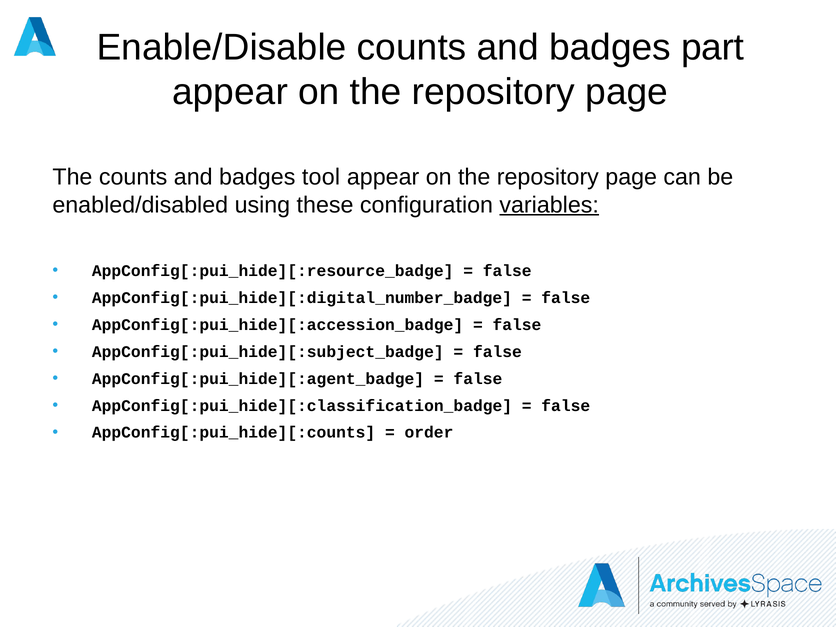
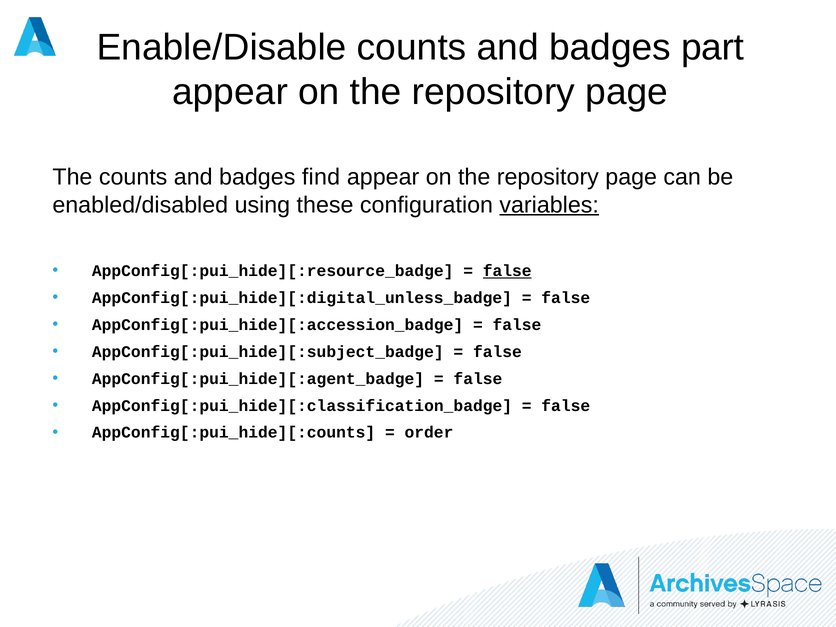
tool: tool -> find
false at (507, 271) underline: none -> present
AppConfig[:pui_hide][:digital_number_badge: AppConfig[:pui_hide][:digital_number_badge -> AppConfig[:pui_hide][:digital_unless_badge
